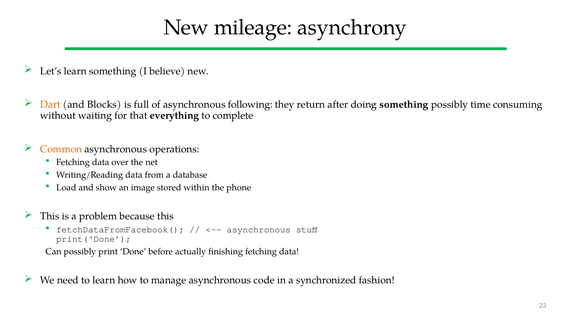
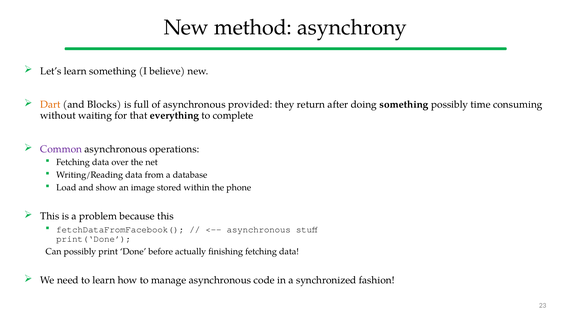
mileage: mileage -> method
following: following -> provided
Common colour: orange -> purple
